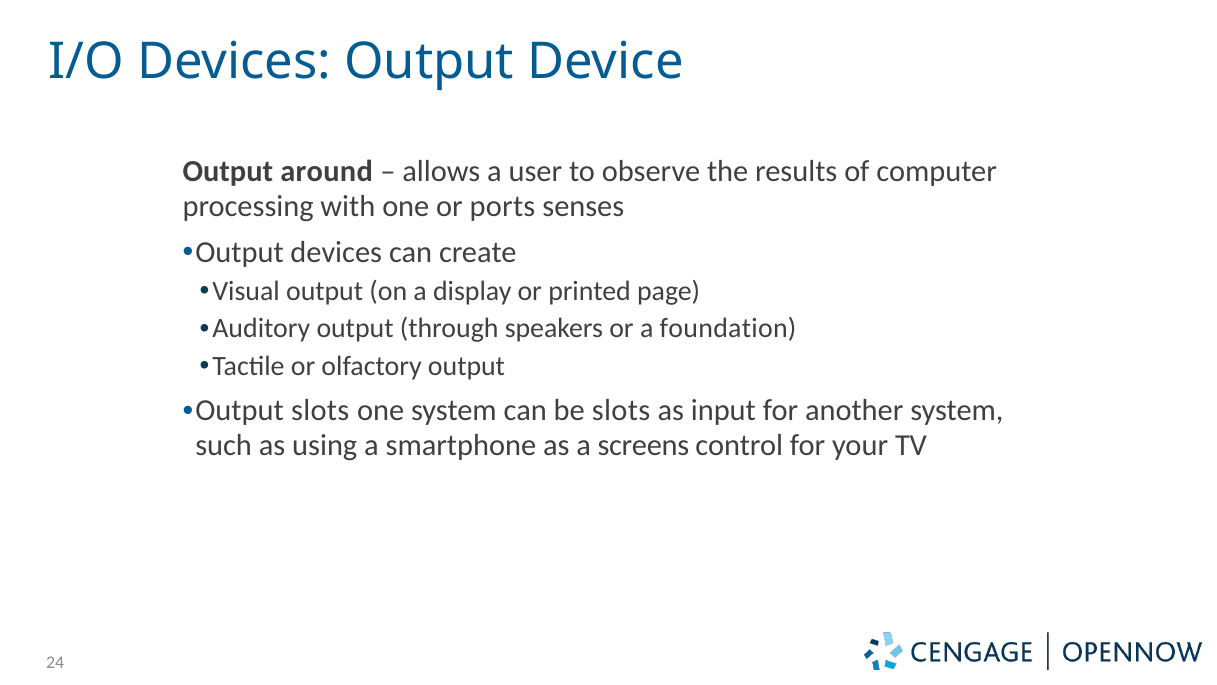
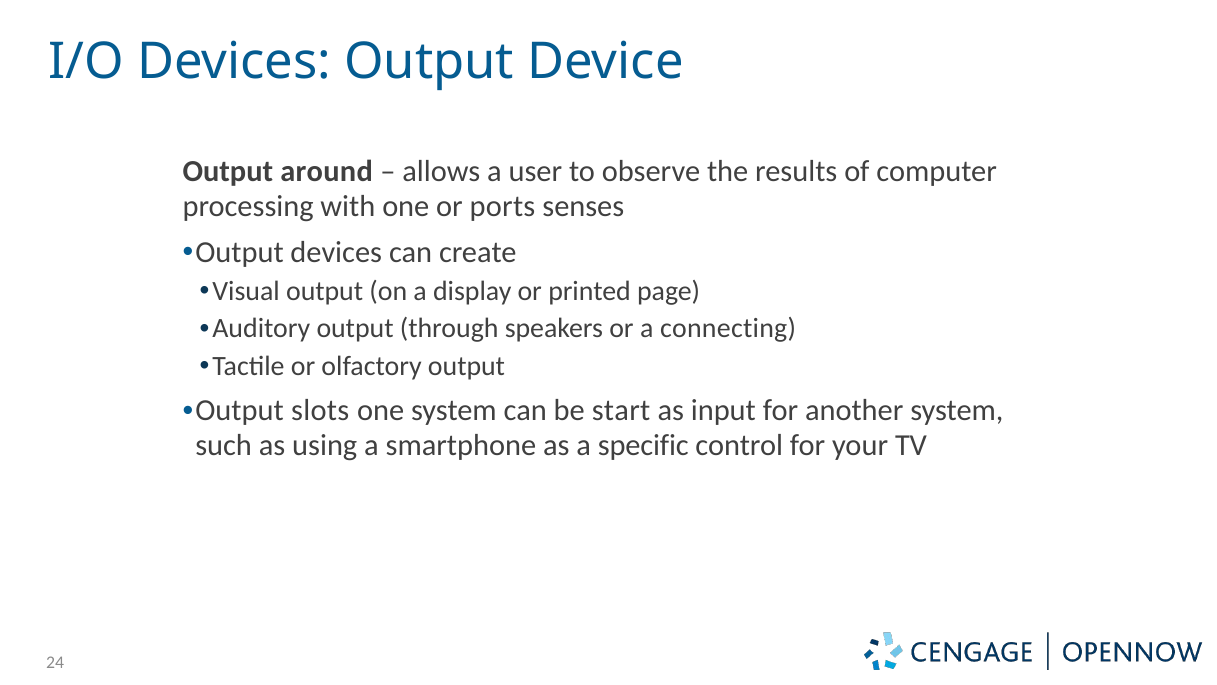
foundation: foundation -> connecting
be slots: slots -> start
screens: screens -> specific
